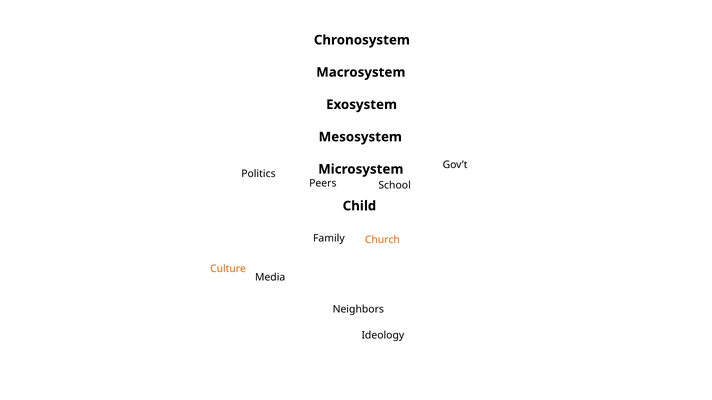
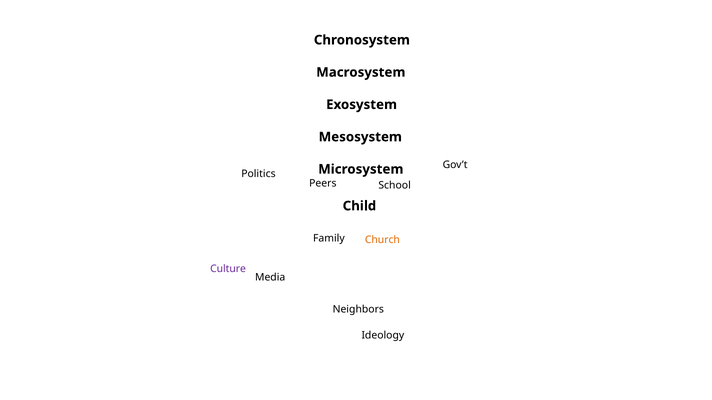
Culture colour: orange -> purple
